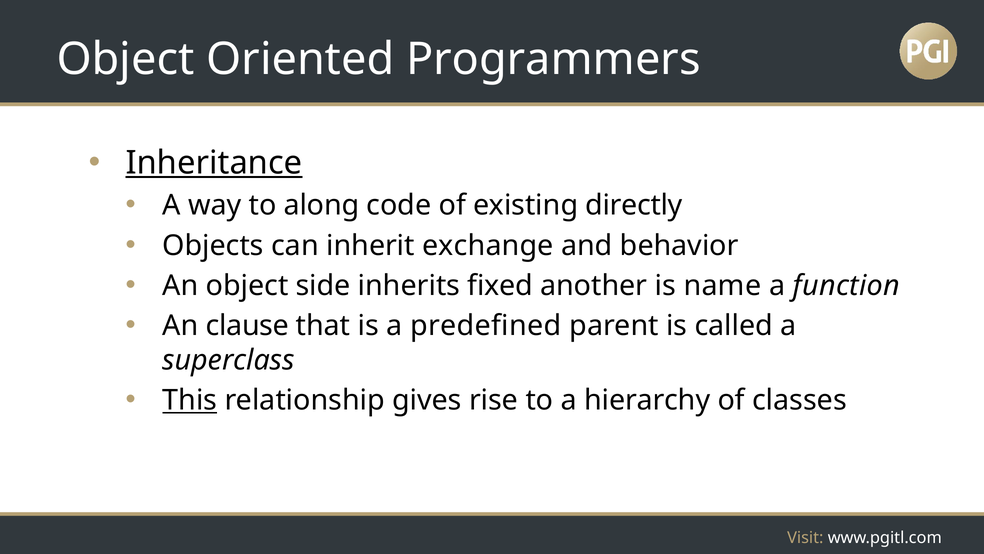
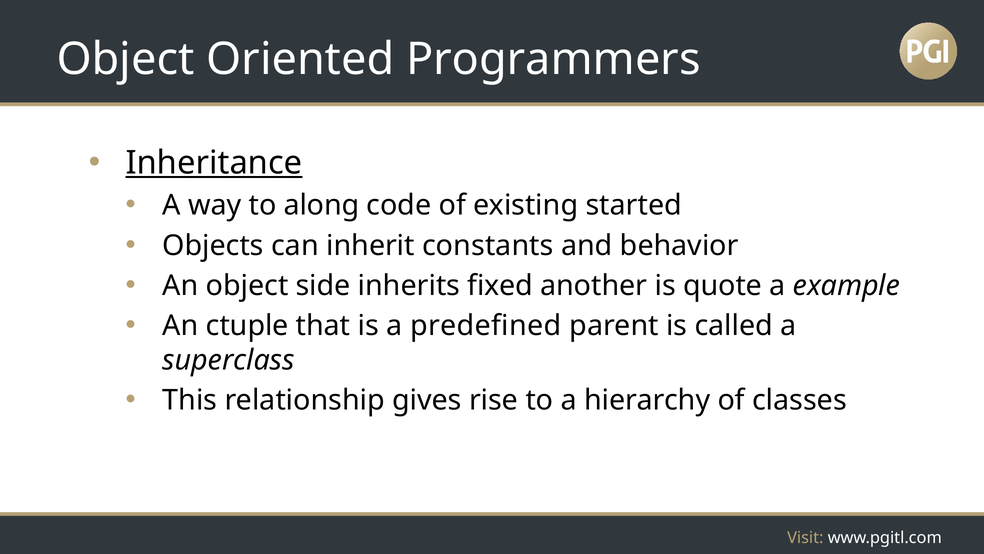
directly: directly -> started
exchange: exchange -> constants
name: name -> quote
function: function -> example
clause: clause -> ctuple
This underline: present -> none
